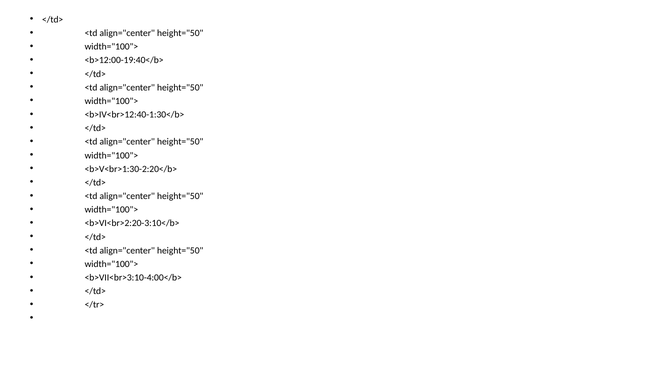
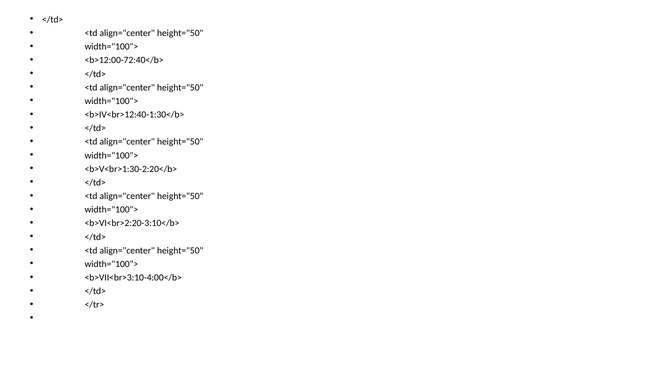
<b>12:00-19:40</b>: <b>12:00-19:40</b> -> <b>12:00-72:40</b>
